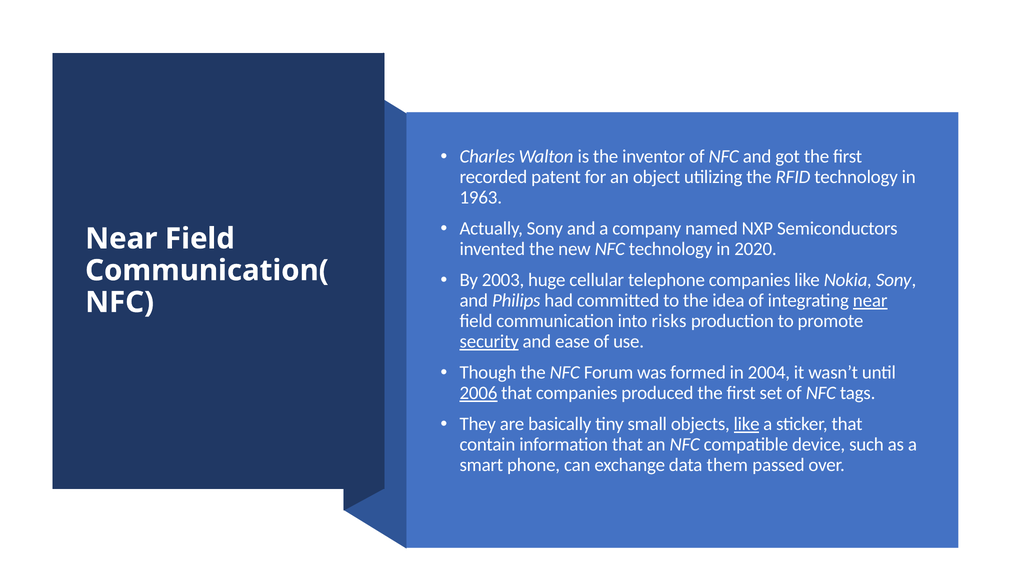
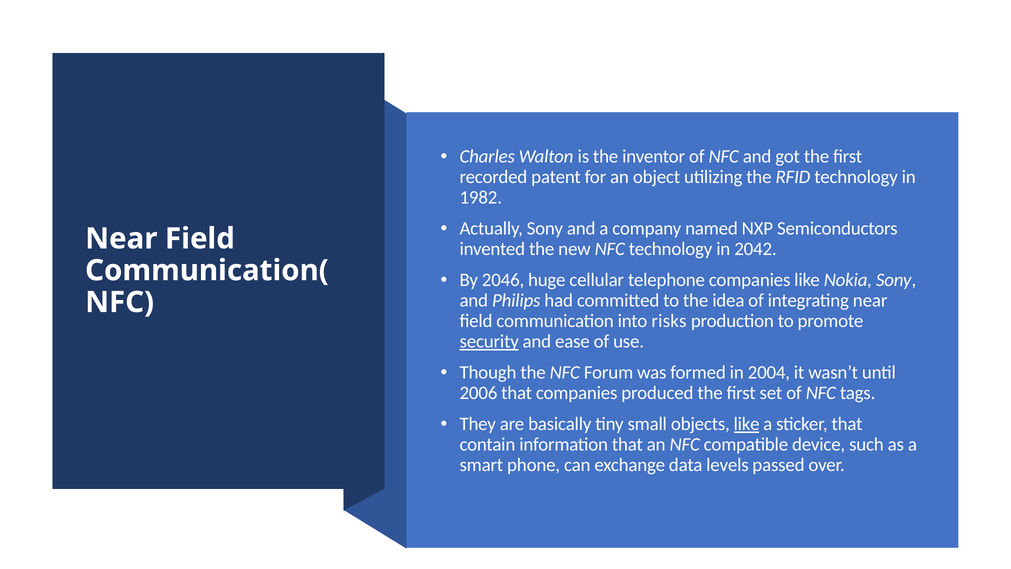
1963: 1963 -> 1982
2020: 2020 -> 2042
2003: 2003 -> 2046
near at (870, 300) underline: present -> none
2006 underline: present -> none
them: them -> levels
